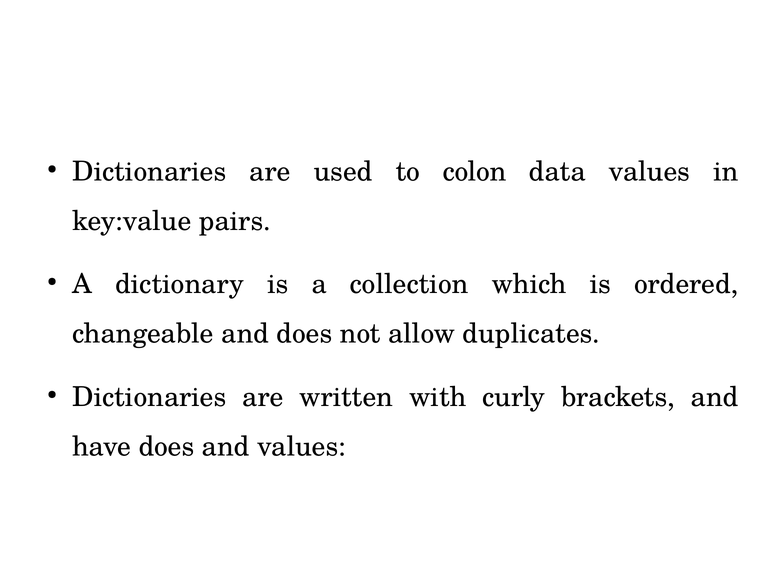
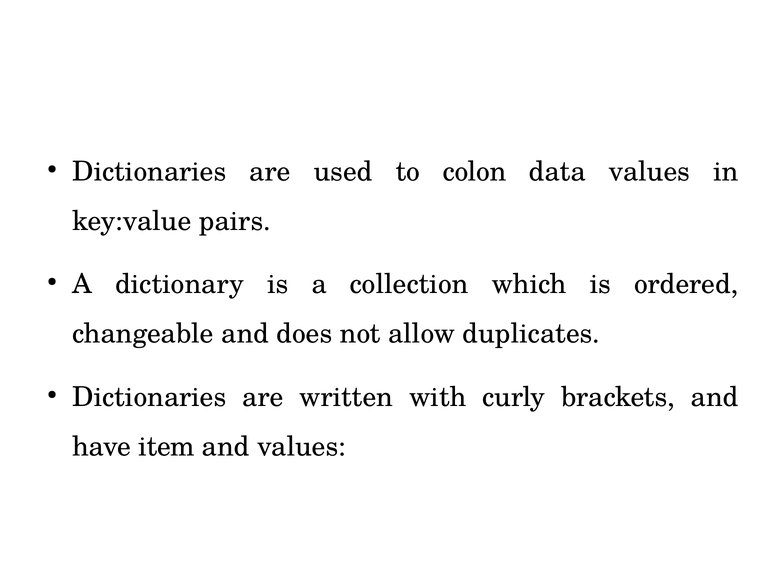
have does: does -> item
